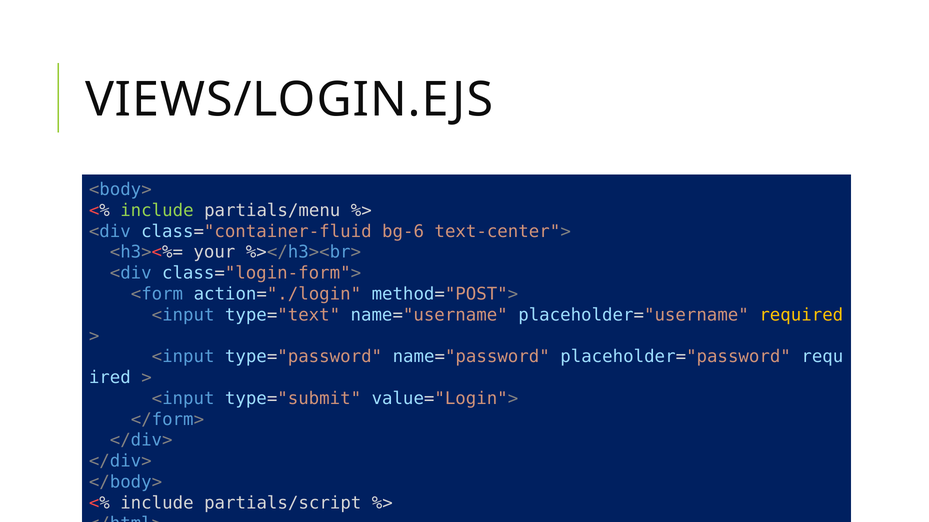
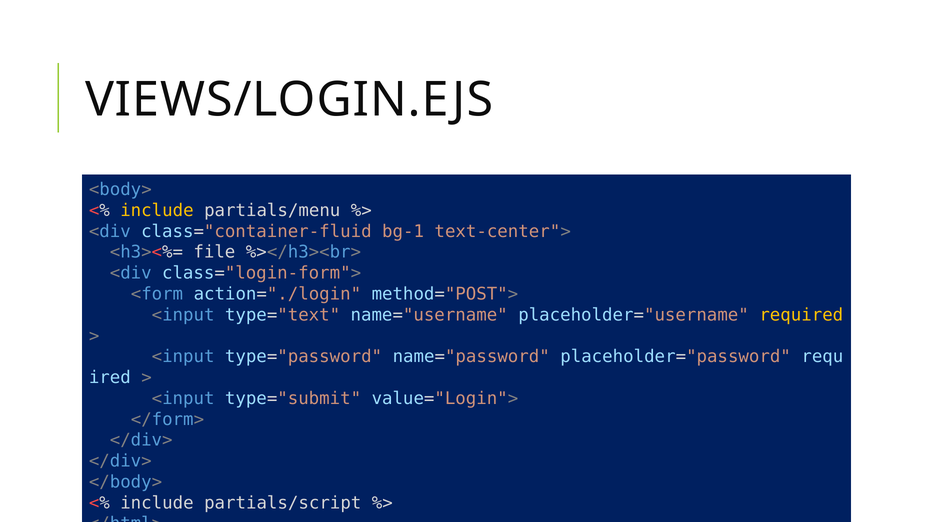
include at (157, 211) colour: light green -> yellow
bg-6: bg-6 -> bg-1
your: your -> file
